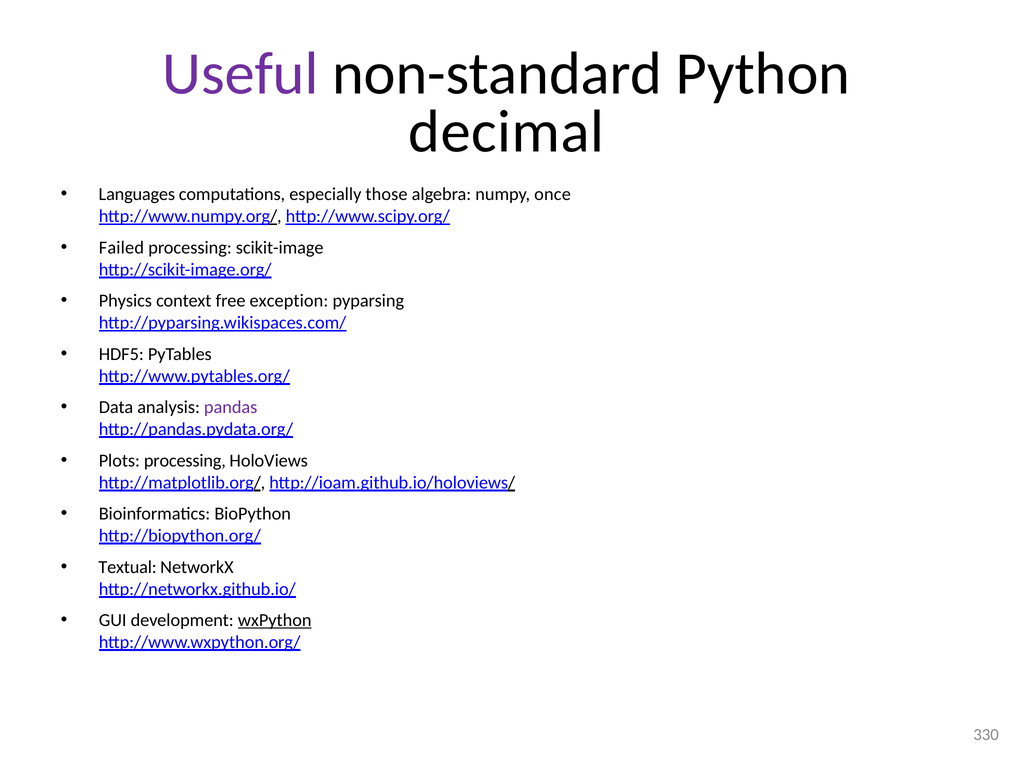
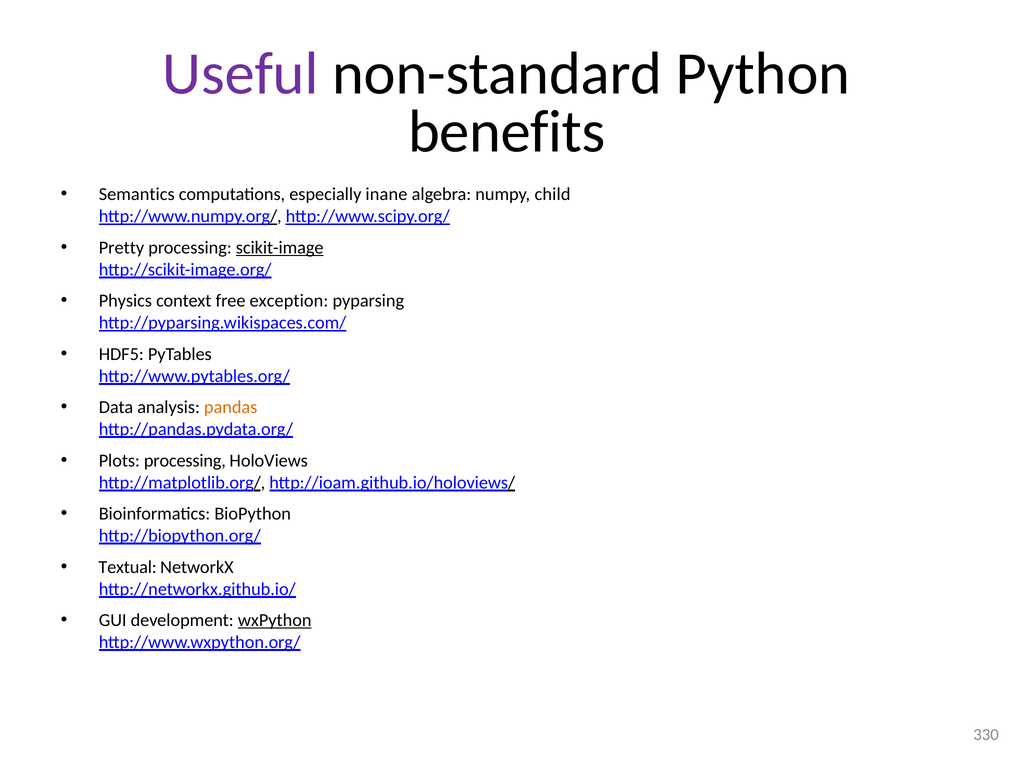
decimal: decimal -> benefits
Languages: Languages -> Semantics
those: those -> inane
once: once -> child
Failed: Failed -> Pretty
scikit-image underline: none -> present
pandas colour: purple -> orange
